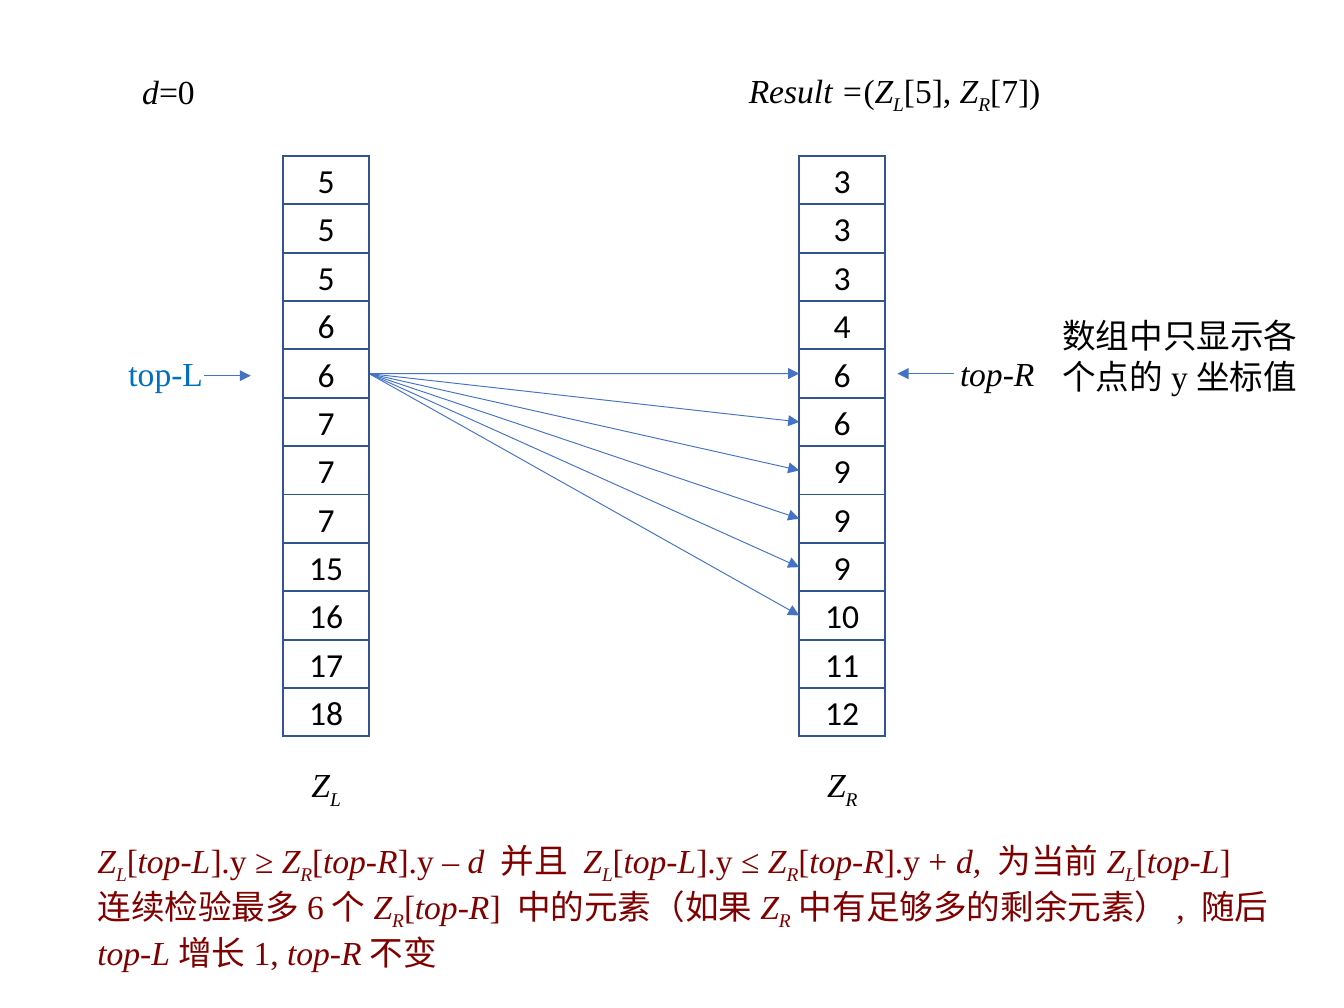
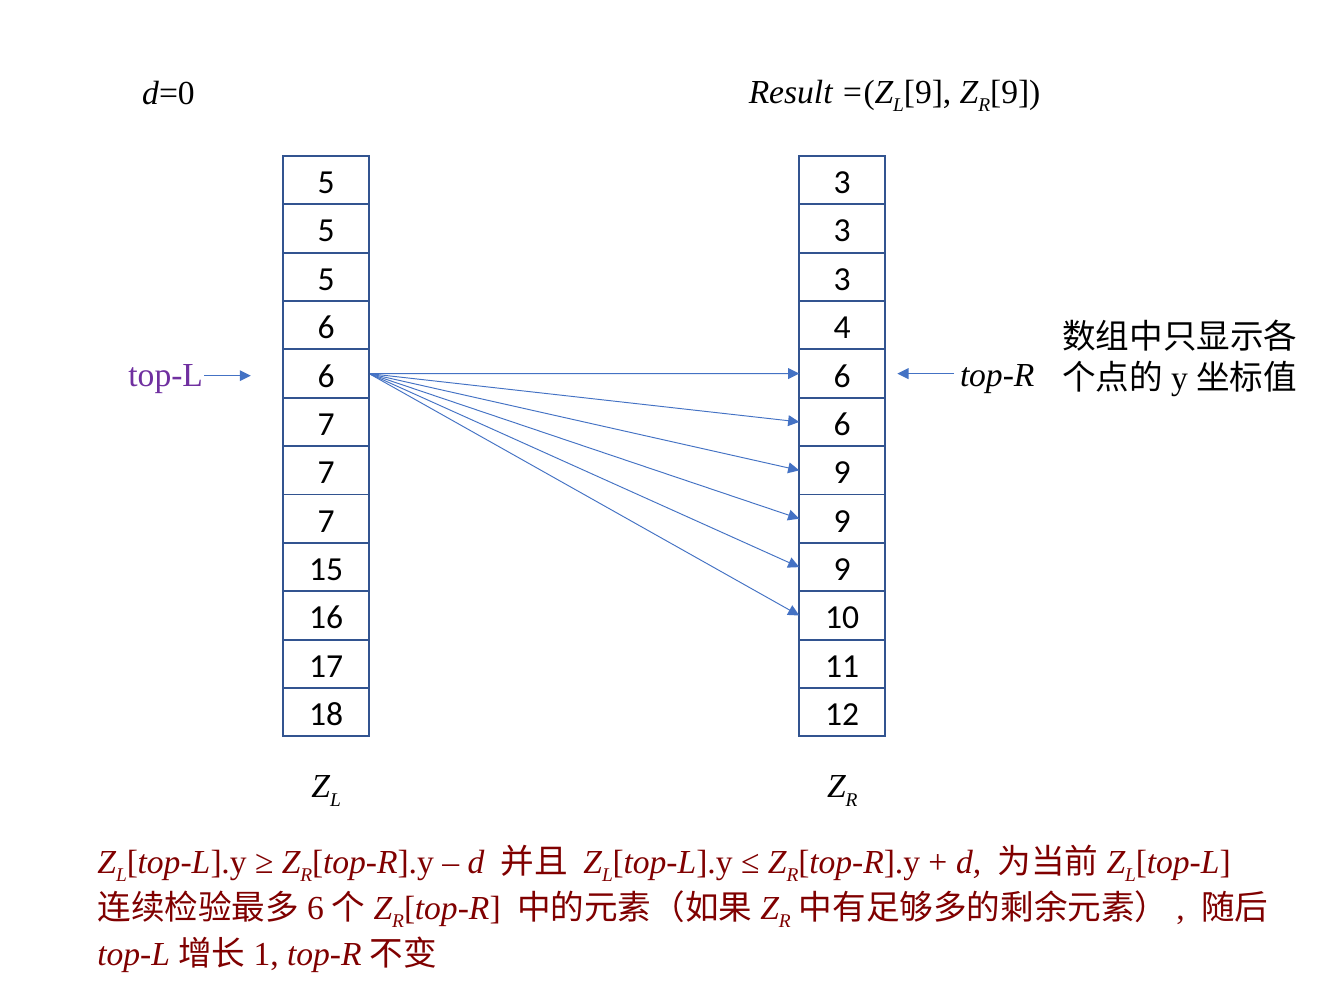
5 at (928, 92): 5 -> 9
7 at (1015, 92): 7 -> 9
top-L at (166, 376) colour: blue -> purple
